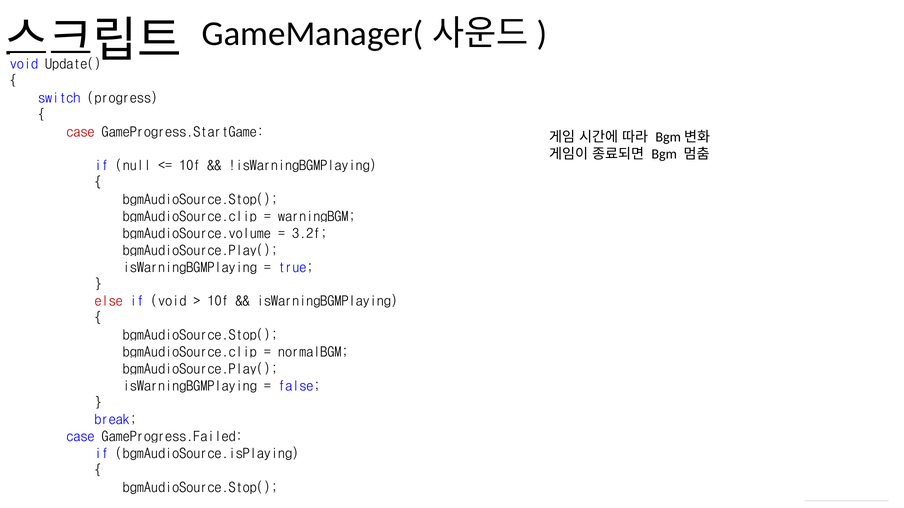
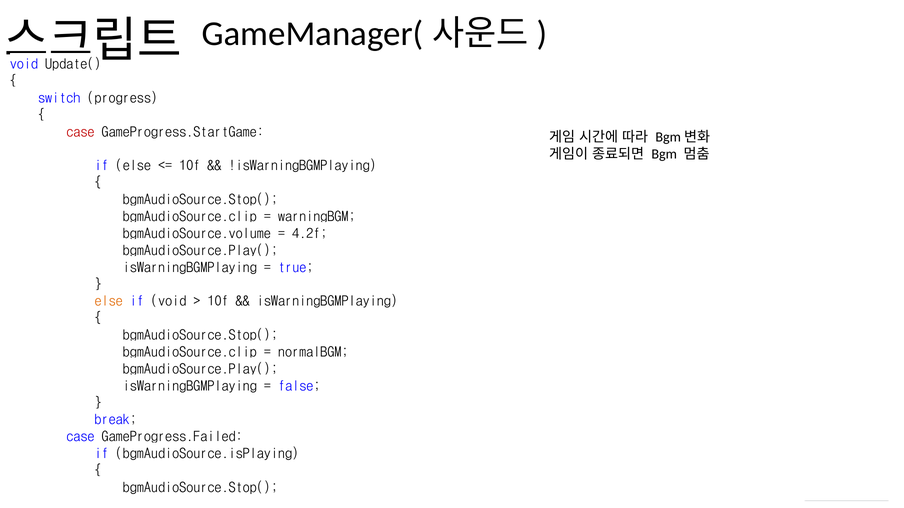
null at (133, 166): null -> else
3.2f: 3.2f -> 4.2f
else at (109, 302) colour: red -> orange
